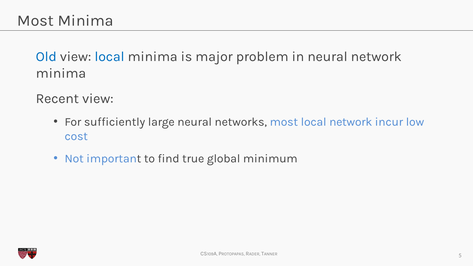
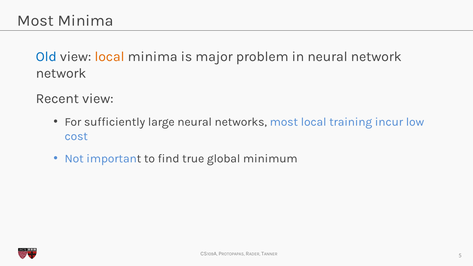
local at (109, 57) colour: blue -> orange
minima at (61, 73): minima -> network
local network: network -> training
